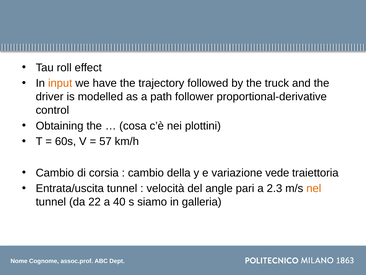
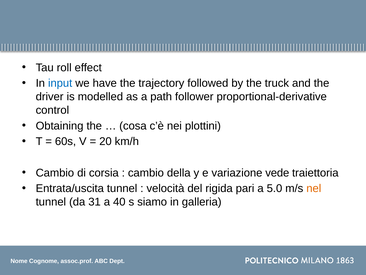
input colour: orange -> blue
57: 57 -> 20
angle: angle -> rigida
2.3: 2.3 -> 5.0
22: 22 -> 31
